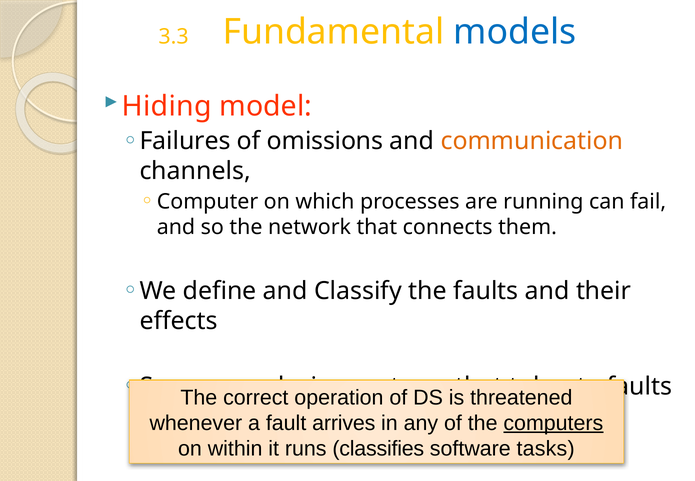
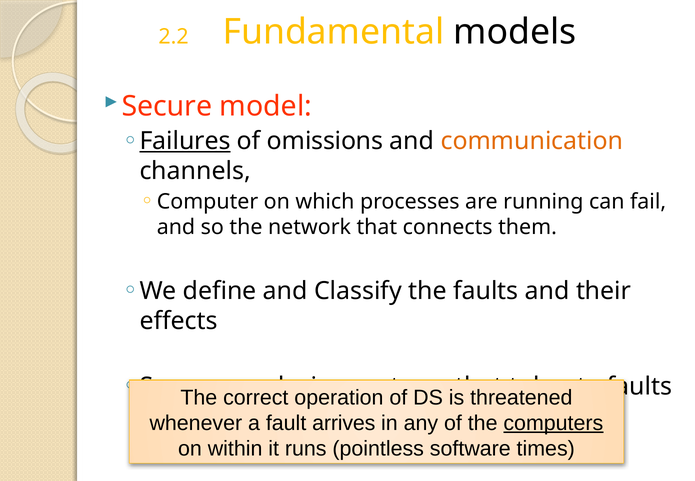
3.3: 3.3 -> 2.2
models colour: blue -> black
Hiding: Hiding -> Secure
Failures underline: none -> present
classifies: classifies -> pointless
tasks: tasks -> times
